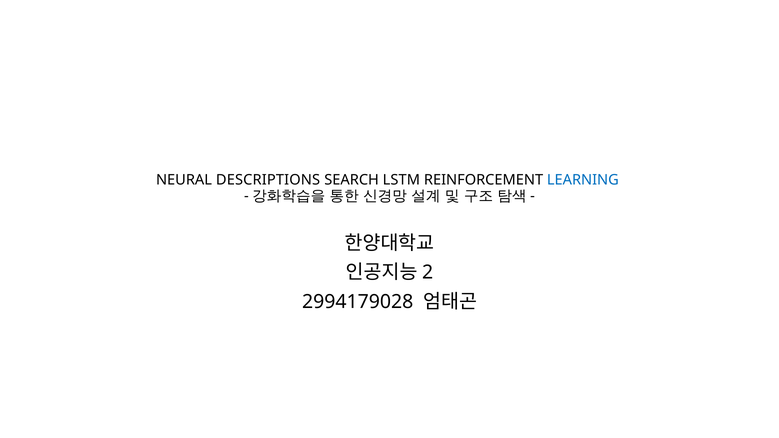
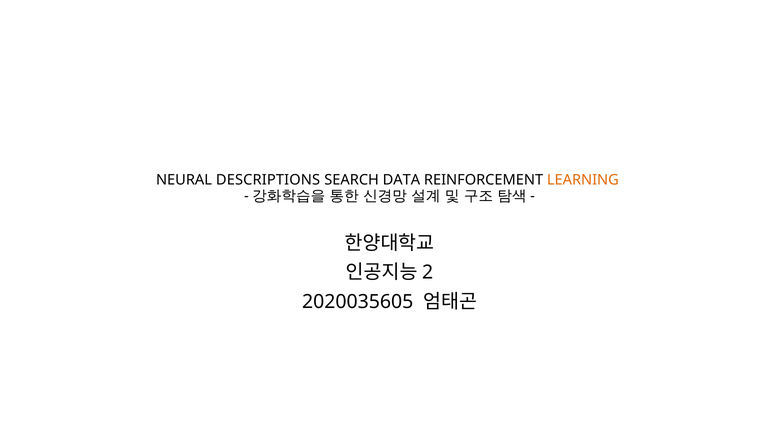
LSTM: LSTM -> DATA
LEARNING colour: blue -> orange
2994179028: 2994179028 -> 2020035605
